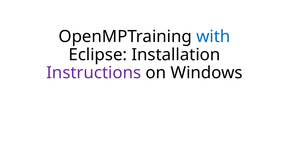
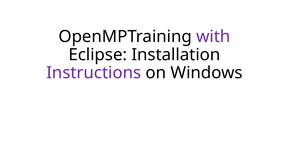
with colour: blue -> purple
